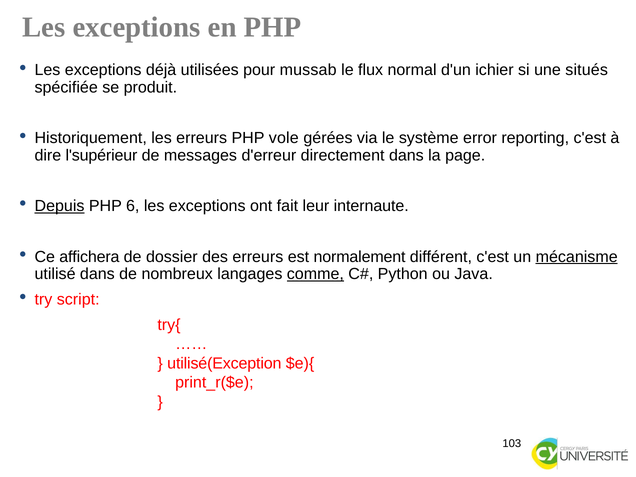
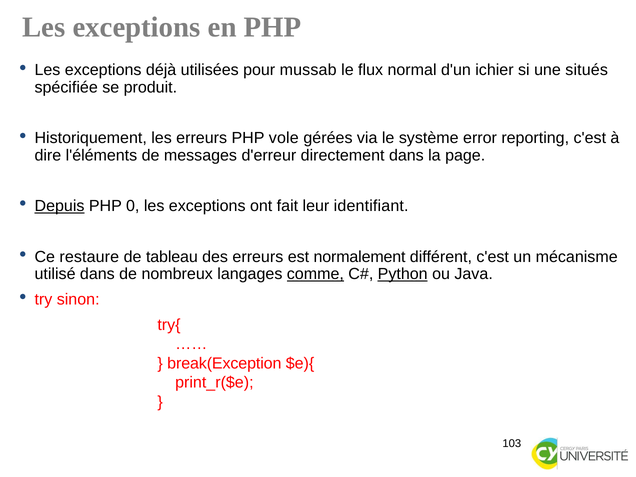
l'supérieur: l'supérieur -> l'éléments
6: 6 -> 0
internaute: internaute -> identifiant
affichera: affichera -> restaure
dossier: dossier -> tableau
mécanisme underline: present -> none
Python underline: none -> present
script: script -> sinon
utilisé(Exception: utilisé(Exception -> break(Exception
